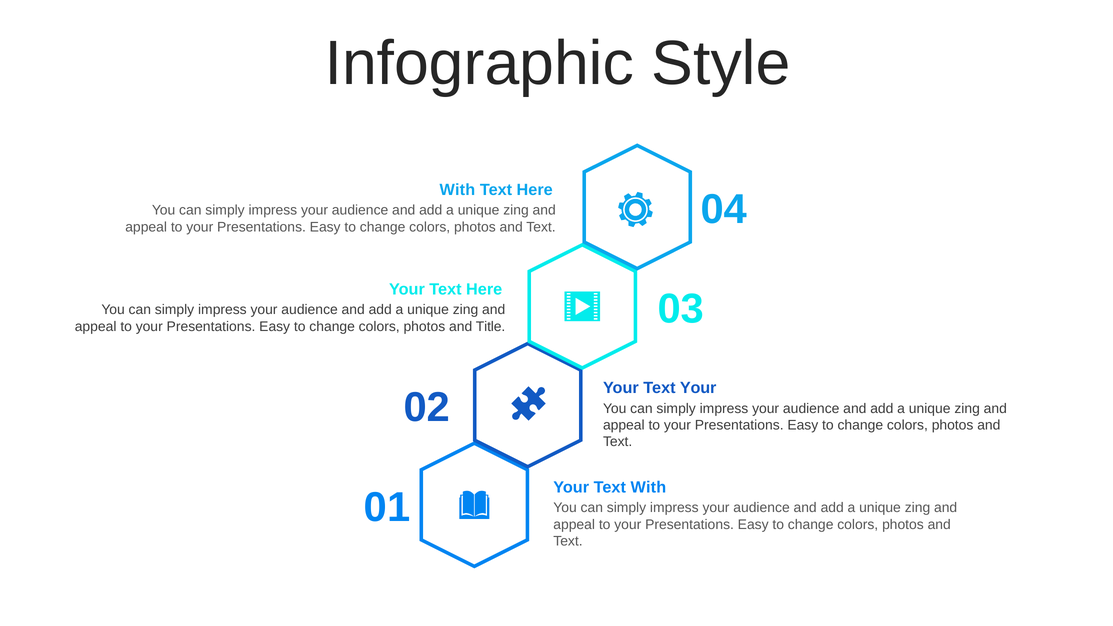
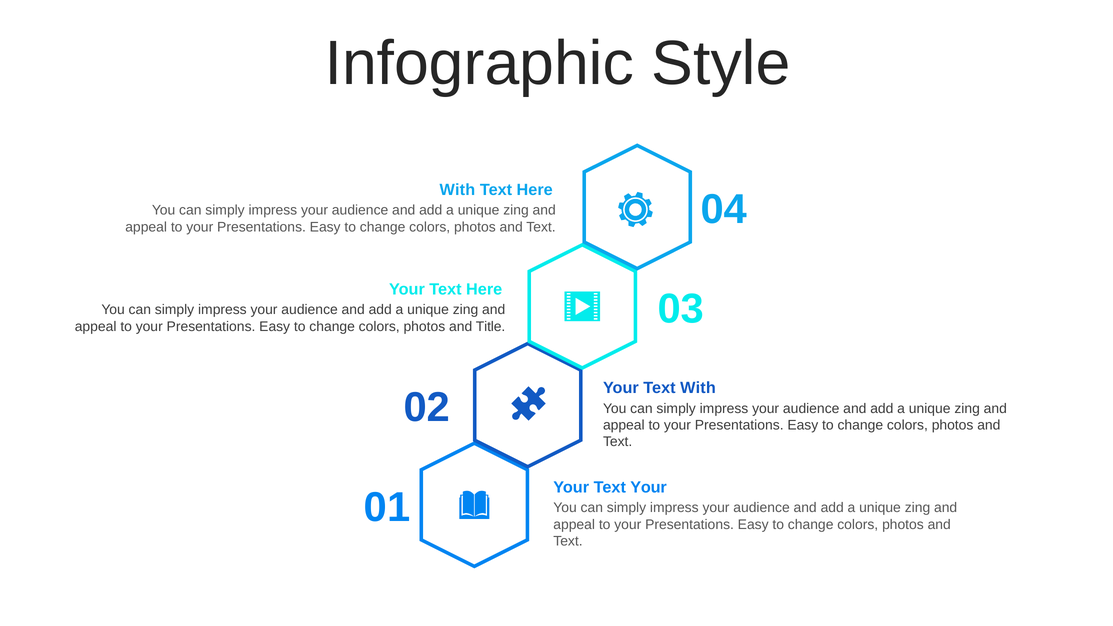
Your Text Your: Your -> With
Your Text With: With -> Your
